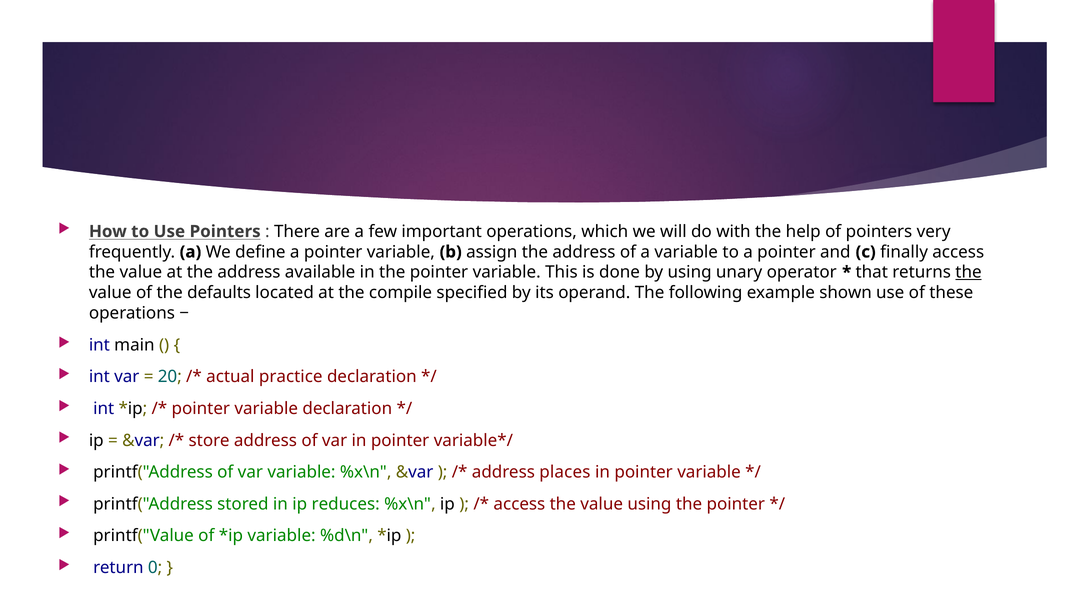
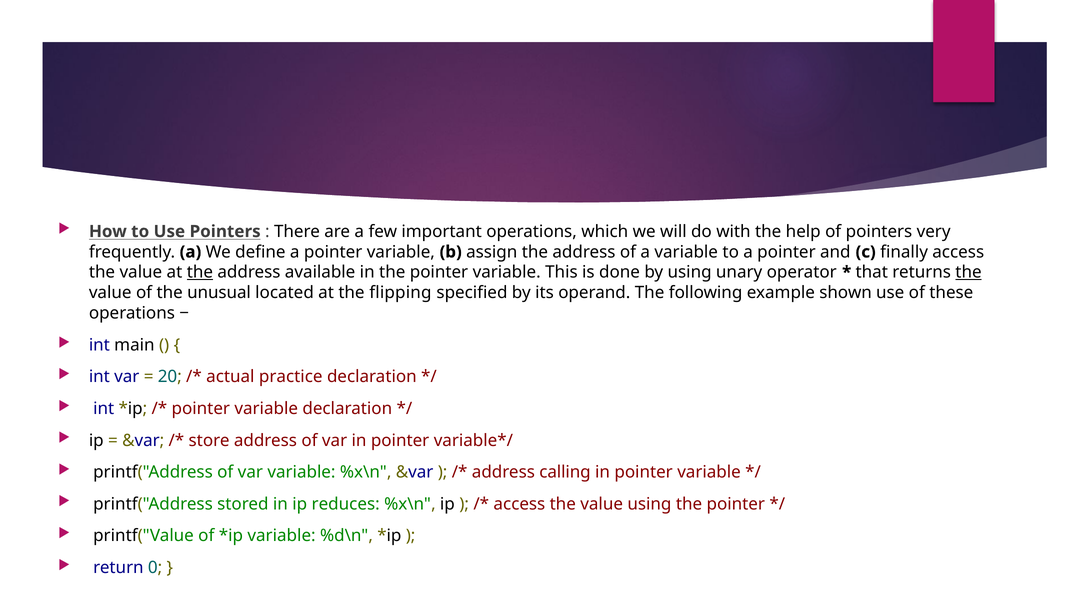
the at (200, 272) underline: none -> present
defaults: defaults -> unusual
compile: compile -> flipping
places: places -> calling
